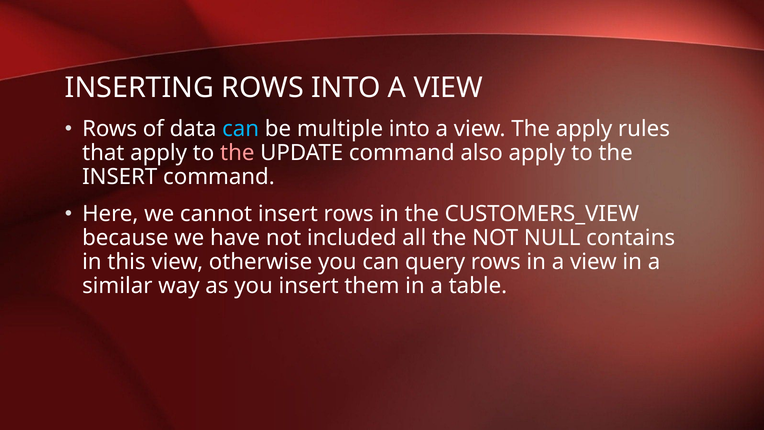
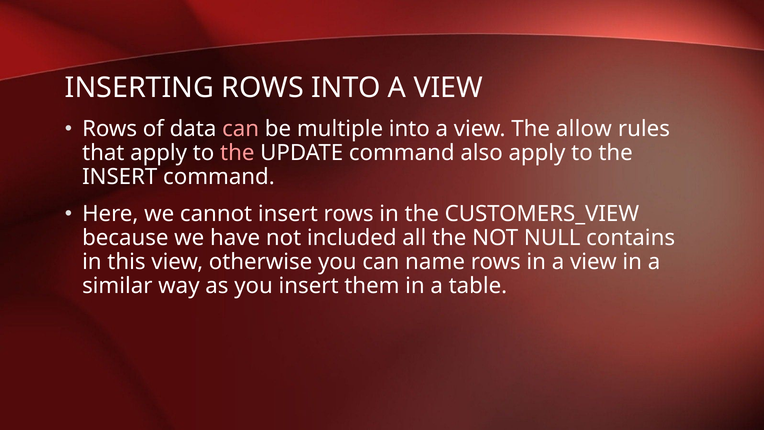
can at (241, 129) colour: light blue -> pink
The apply: apply -> allow
query: query -> name
